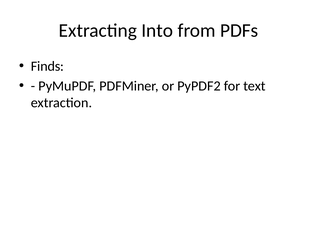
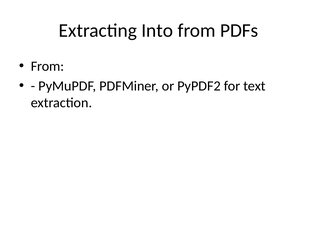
Finds at (47, 67): Finds -> From
